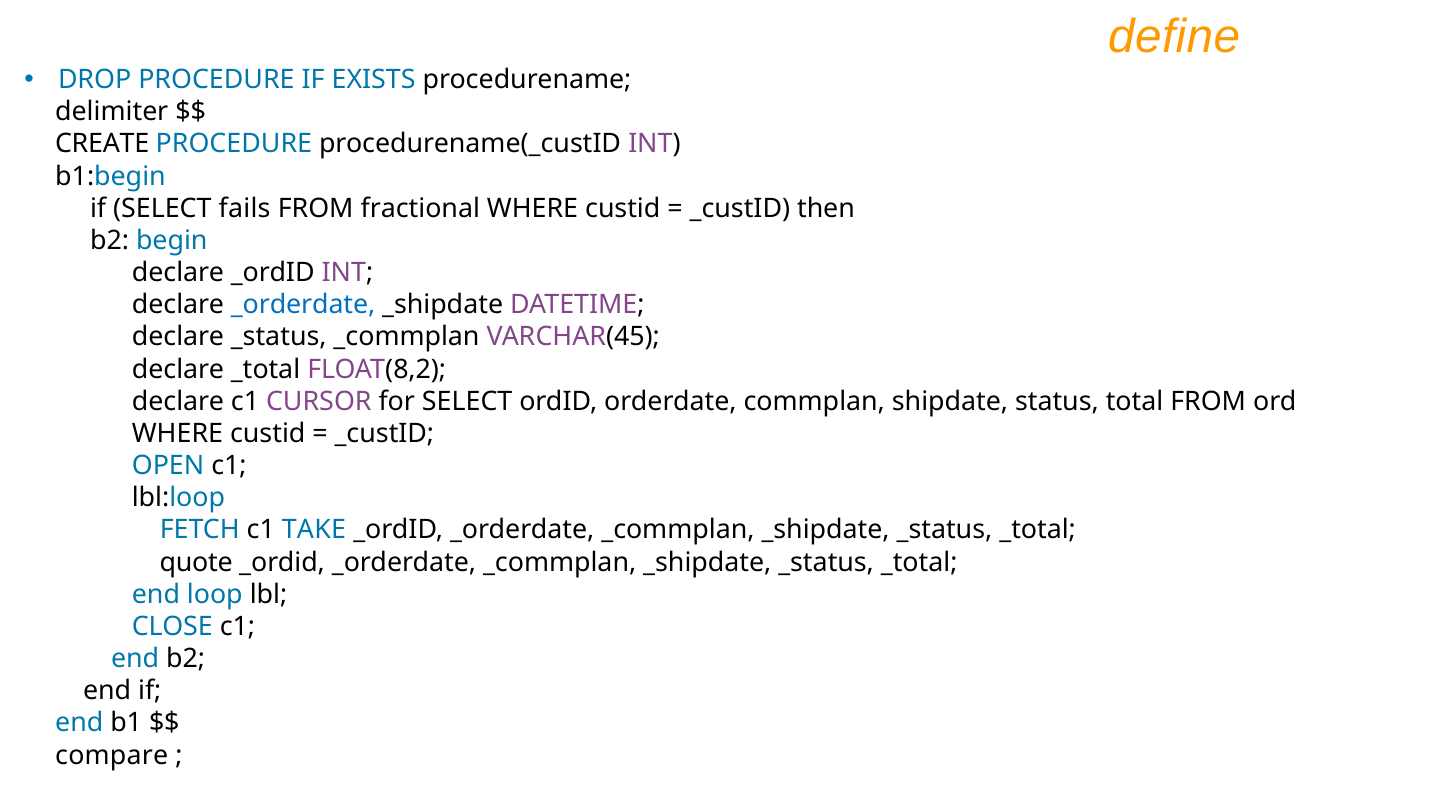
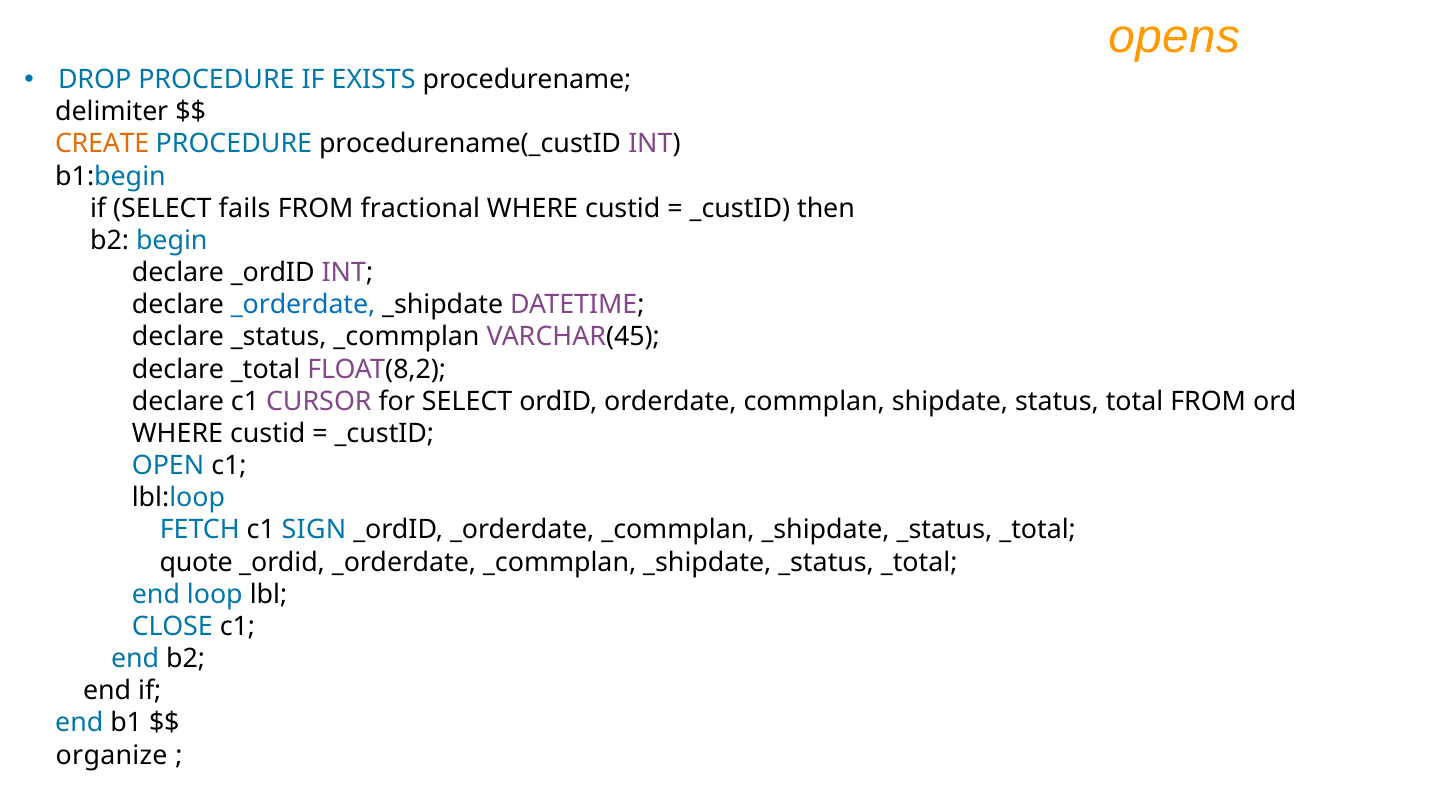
define: define -> opens
CREATE colour: black -> orange
TAKE: TAKE -> SIGN
compare: compare -> organize
